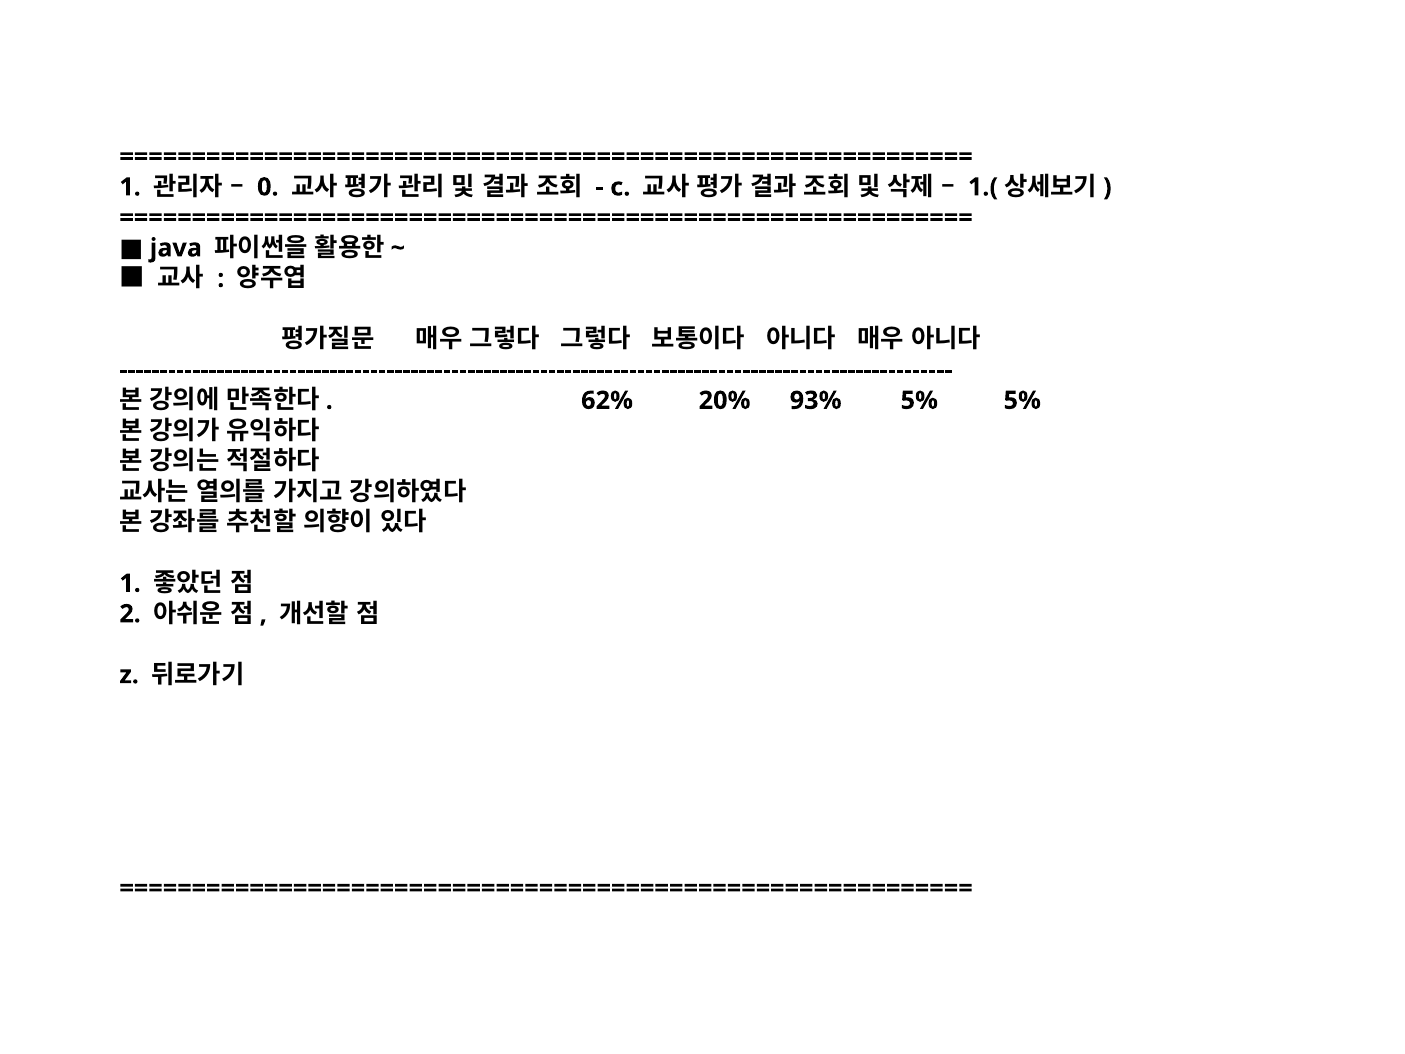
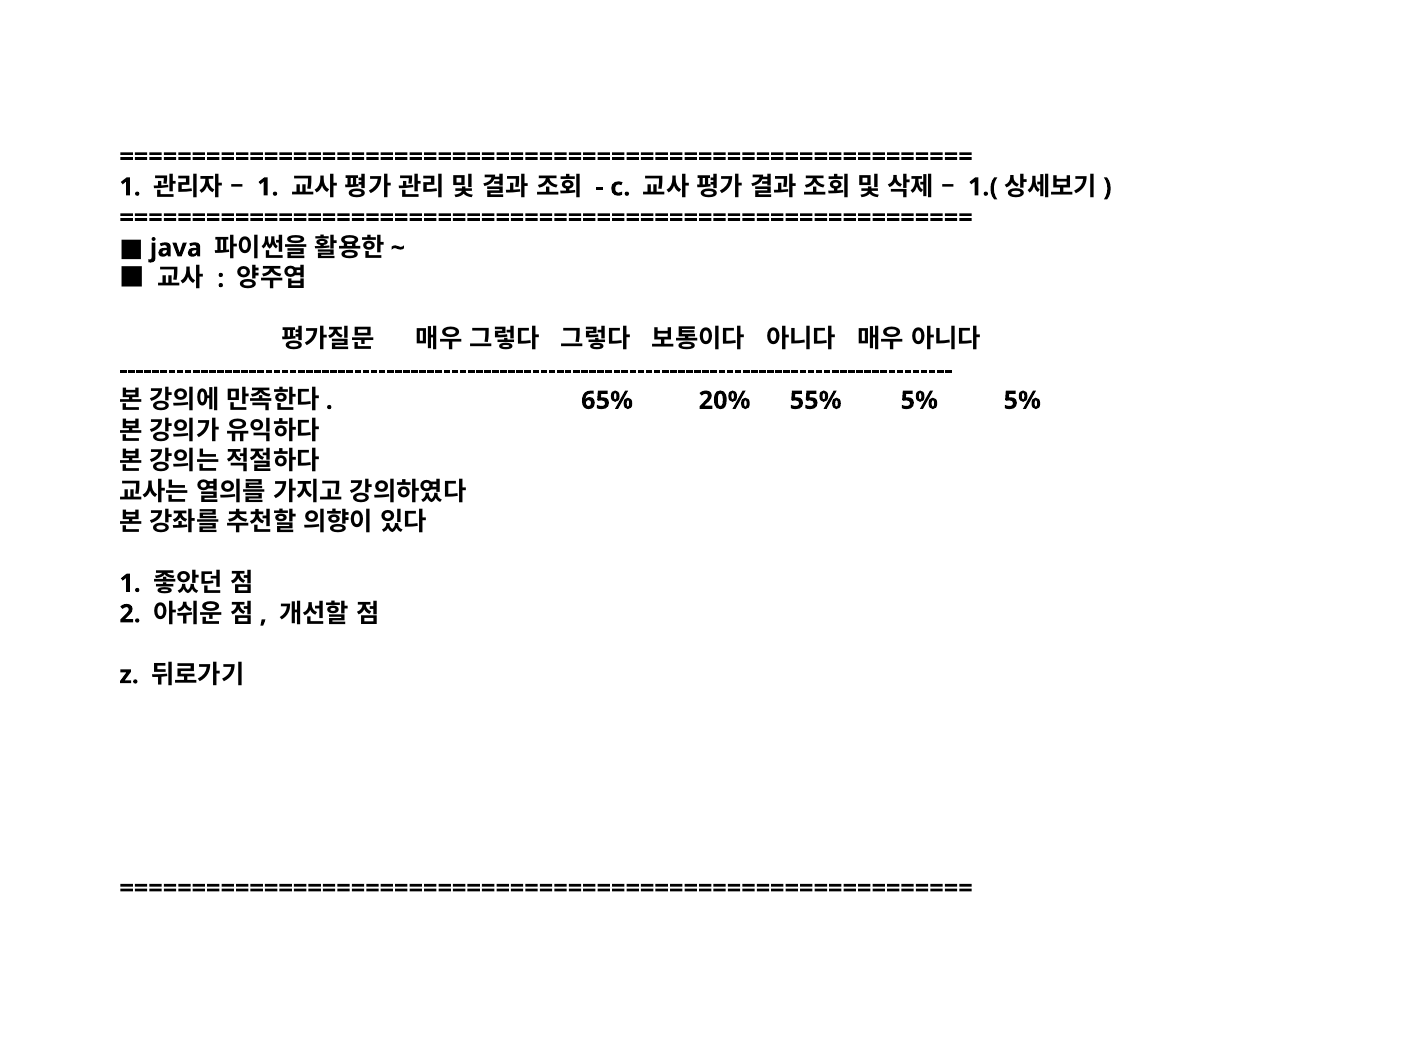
0 at (268, 187): 0 -> 1
62%: 62% -> 65%
93%: 93% -> 55%
